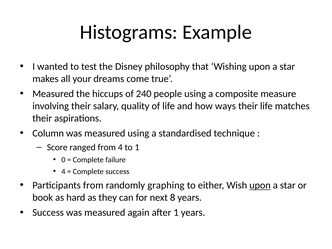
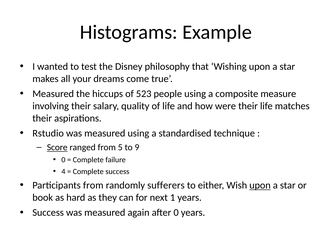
240: 240 -> 523
ways: ways -> were
Column: Column -> Rstudio
Score underline: none -> present
from 4: 4 -> 5
to 1: 1 -> 9
graphing: graphing -> sufferers
8: 8 -> 1
after 1: 1 -> 0
